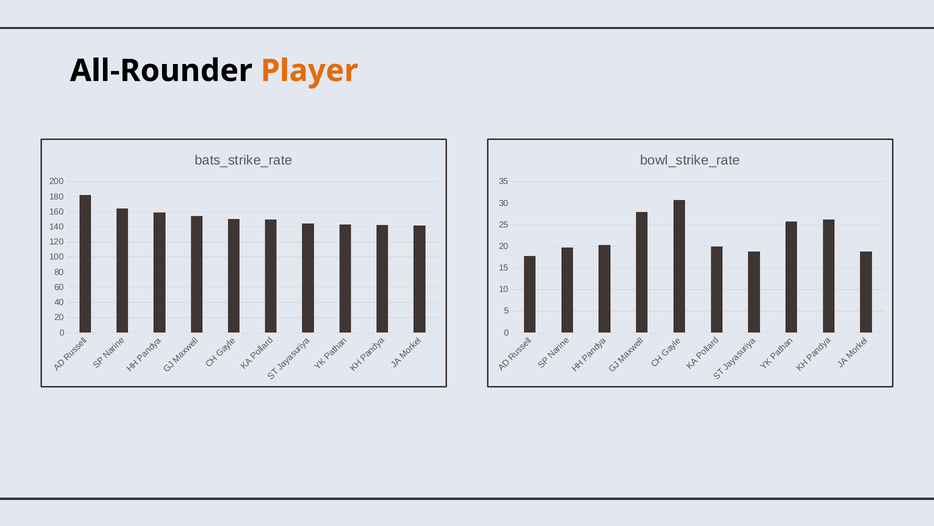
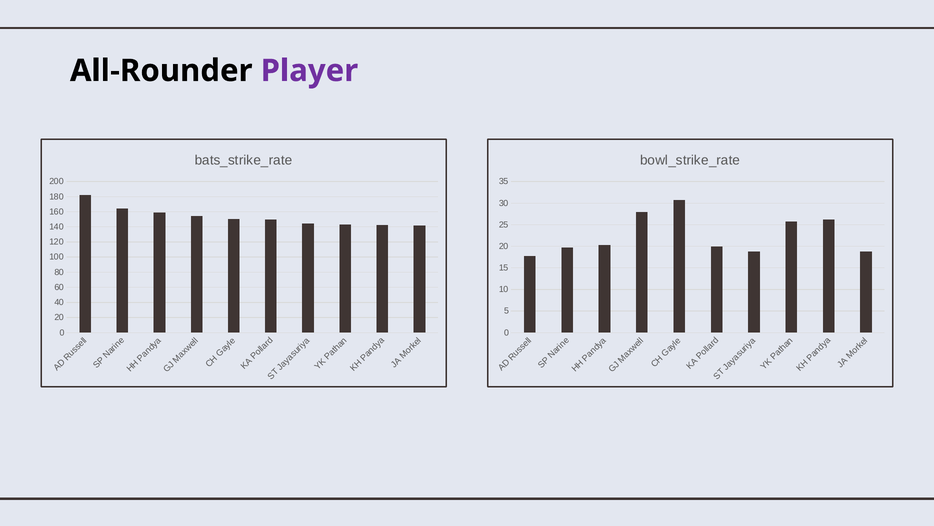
Player colour: orange -> purple
